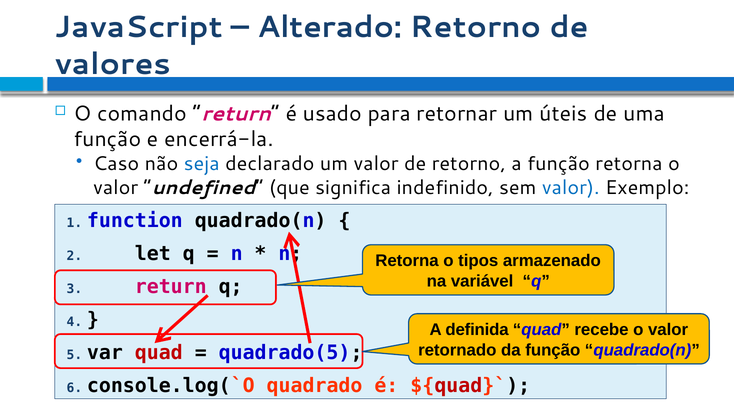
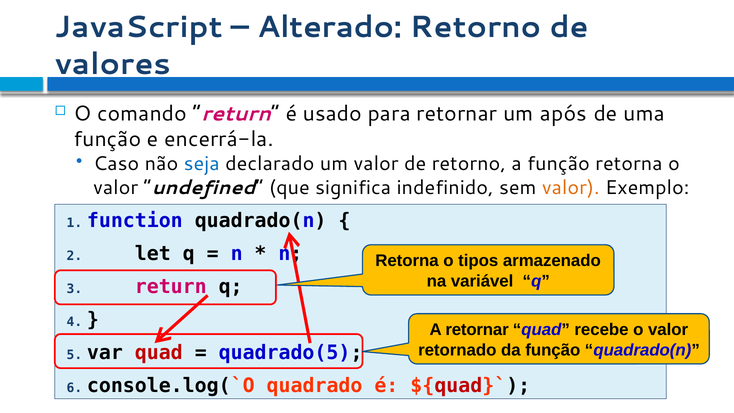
úteis: úteis -> após
valor at (571, 188) colour: blue -> orange
A definida: definida -> retornar
